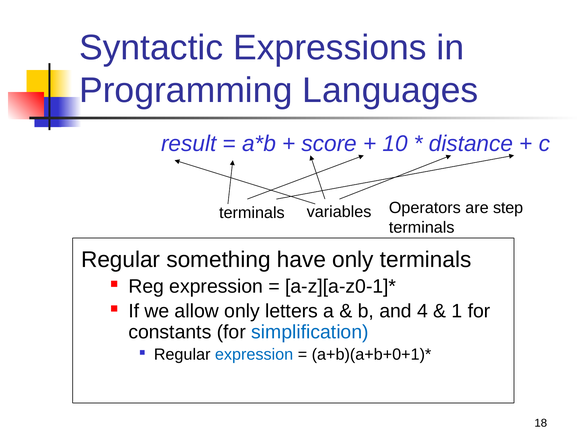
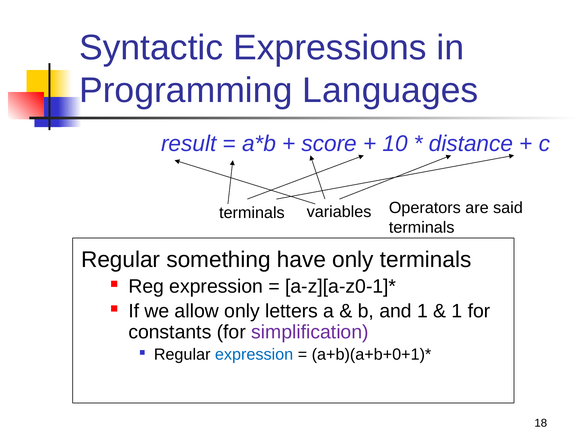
step: step -> said
and 4: 4 -> 1
simplification colour: blue -> purple
